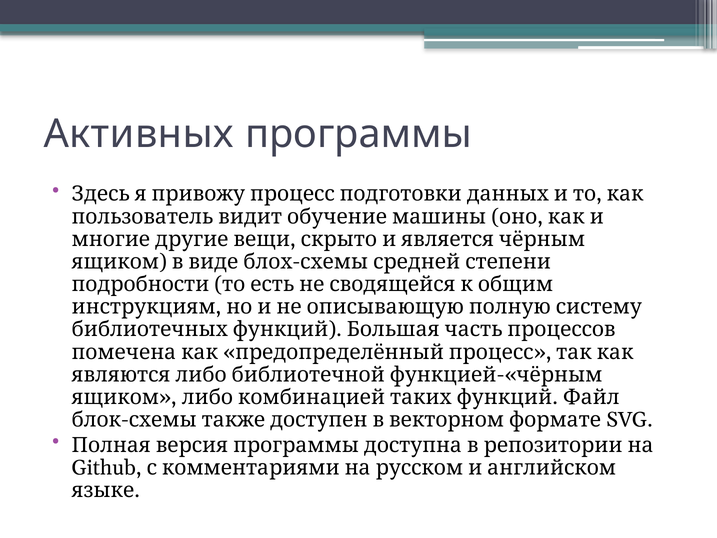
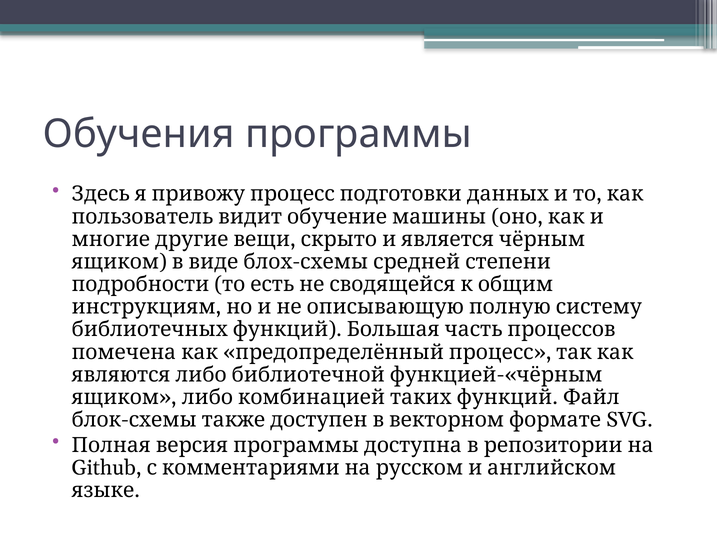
Активных: Активных -> Обучения
